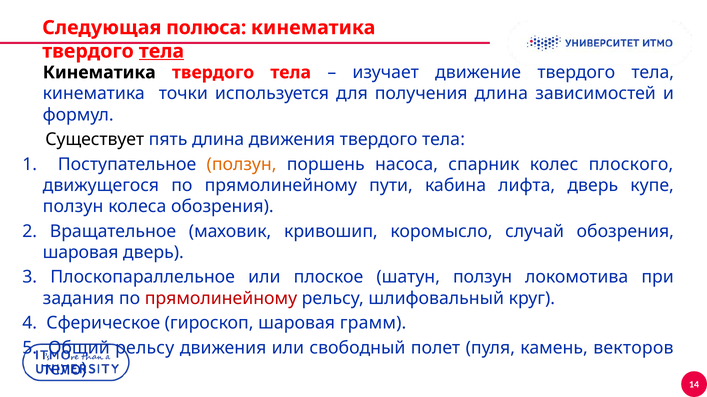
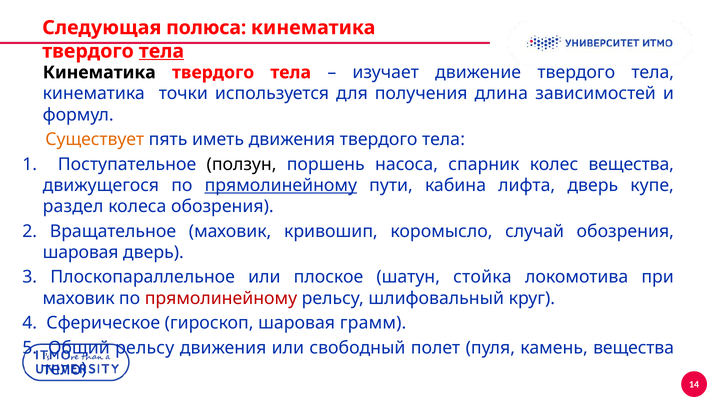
Существует colour: black -> orange
пять длина: длина -> иметь
ползун at (242, 165) colour: orange -> black
колес плоского: плоского -> вещества
прямолинейному at (281, 186) underline: none -> present
ползун at (73, 207): ползун -> раздел
шатун ползун: ползун -> стойка
задания at (78, 299): задания -> маховик
камень векторов: векторов -> вещества
